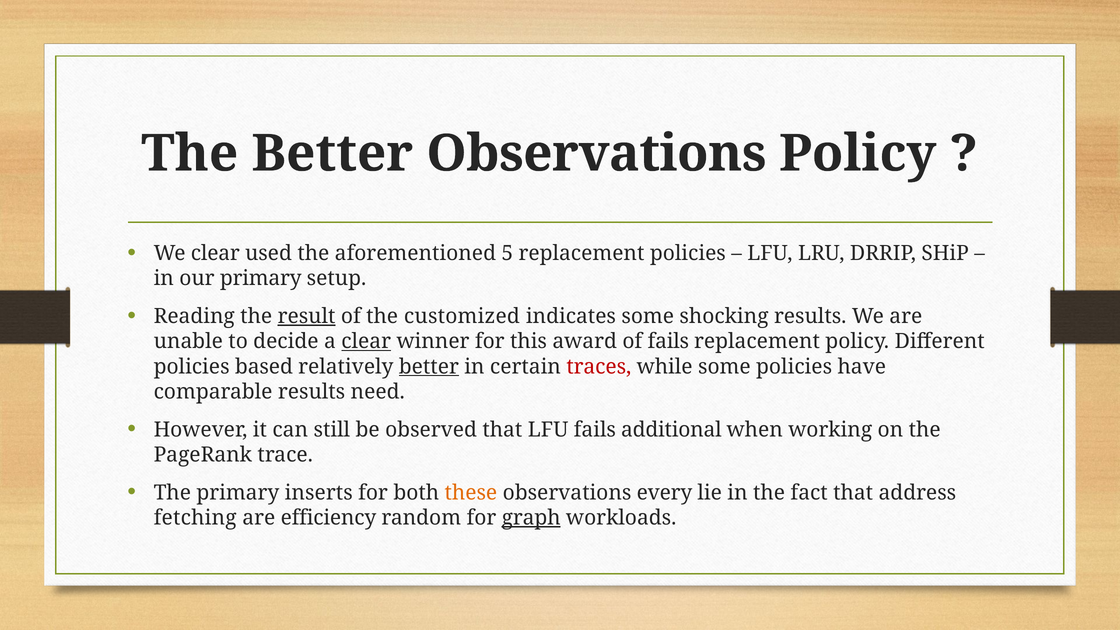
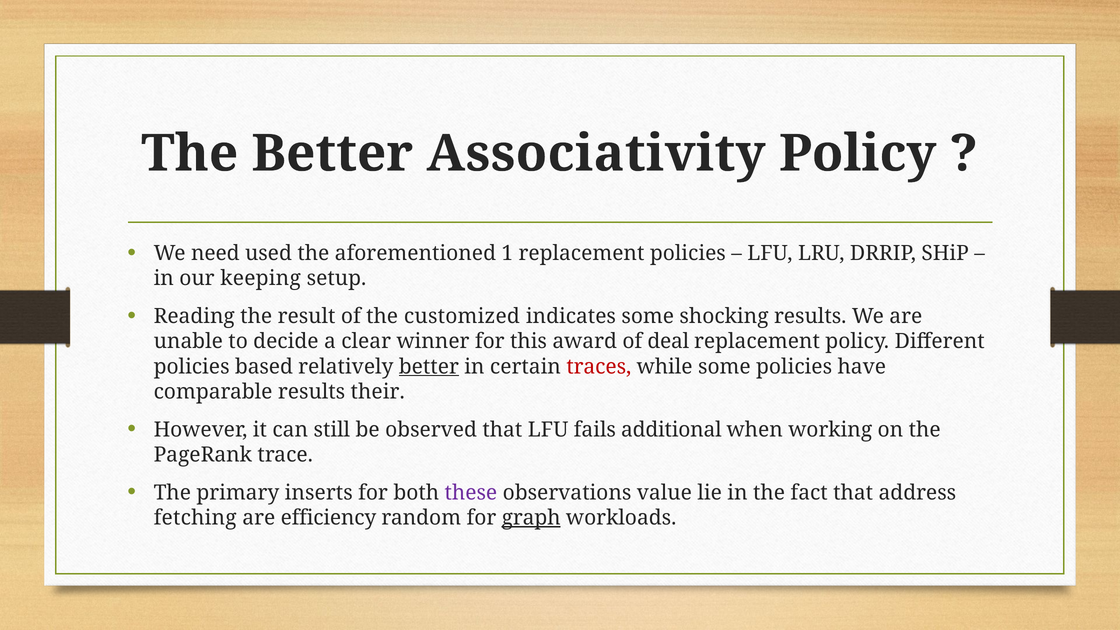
Better Observations: Observations -> Associativity
We clear: clear -> need
5: 5 -> 1
our primary: primary -> keeping
result underline: present -> none
clear at (366, 341) underline: present -> none
of fails: fails -> deal
need: need -> their
these colour: orange -> purple
every: every -> value
